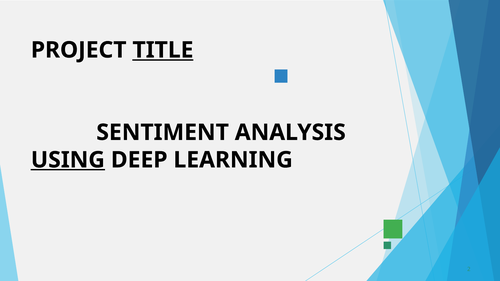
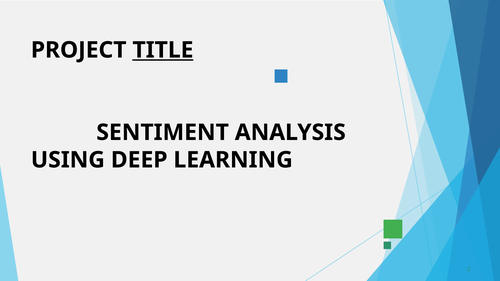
USING underline: present -> none
